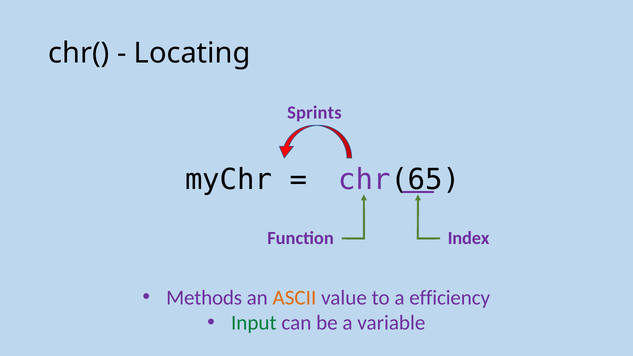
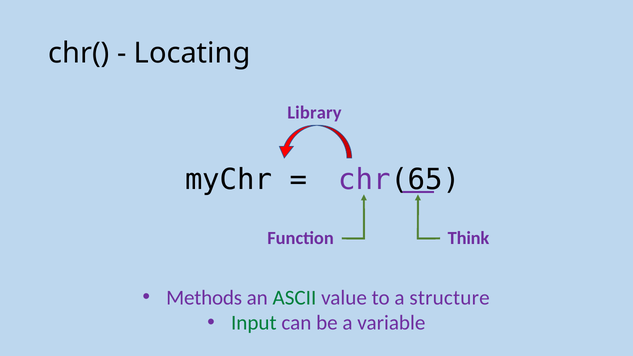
Sprints: Sprints -> Library
Index: Index -> Think
ASCII colour: orange -> green
efficiency: efficiency -> structure
